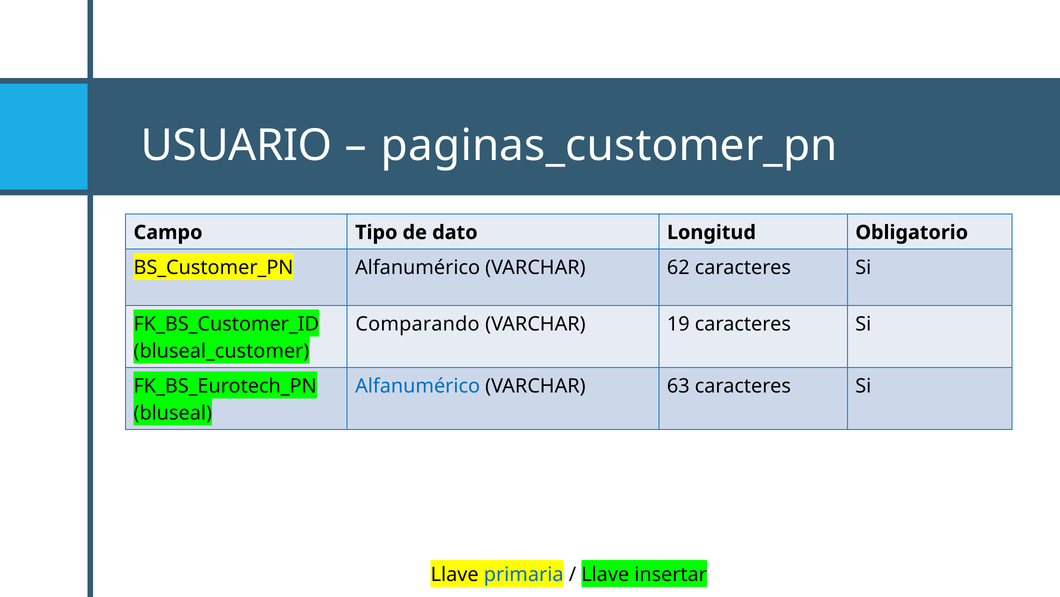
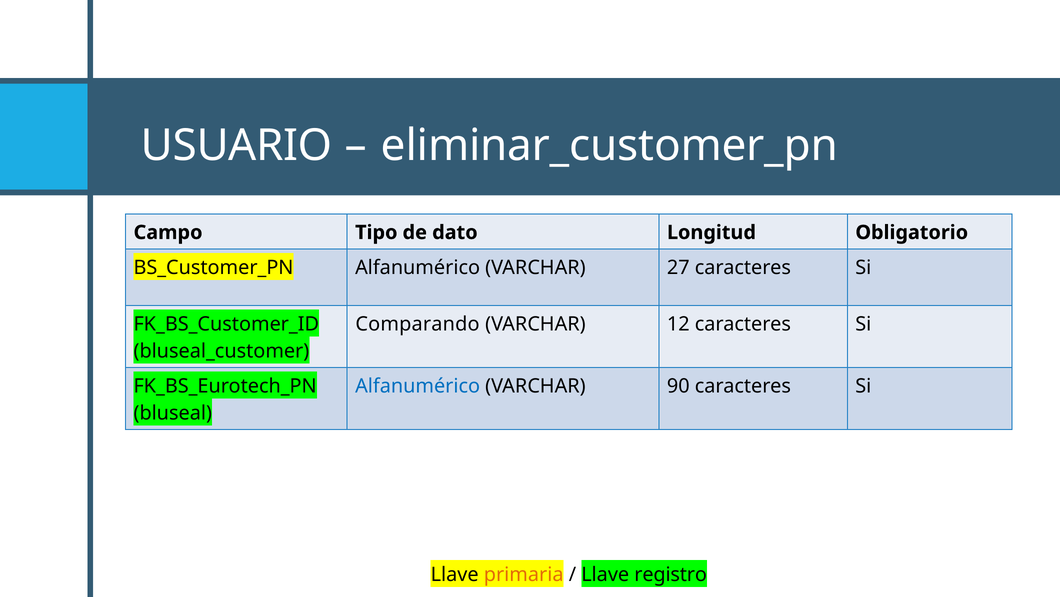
paginas_customer_pn: paginas_customer_pn -> eliminar_customer_pn
62: 62 -> 27
19: 19 -> 12
63: 63 -> 90
primaria colour: blue -> orange
insertar: insertar -> registro
